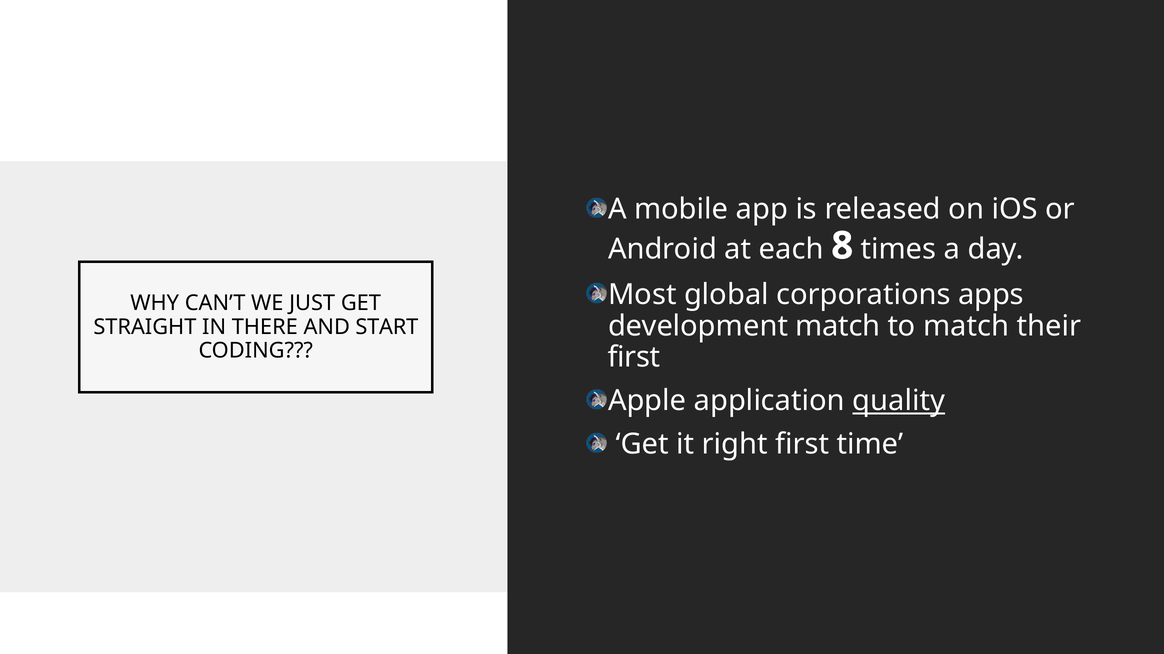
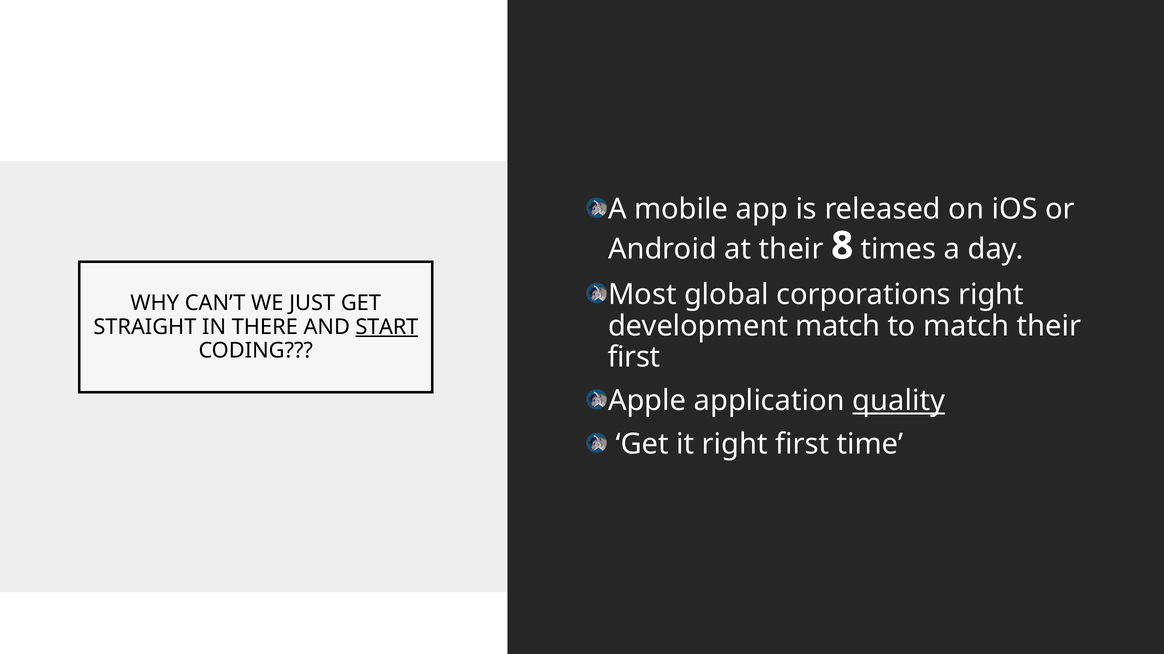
at each: each -> their
corporations apps: apps -> right
START underline: none -> present
